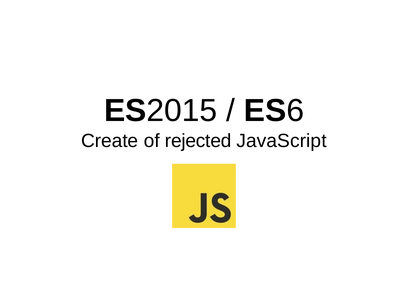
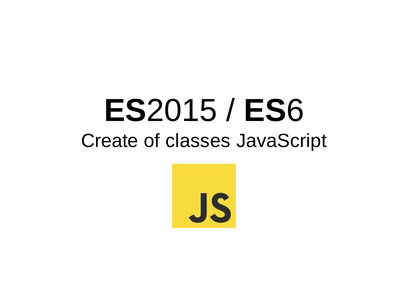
rejected: rejected -> classes
